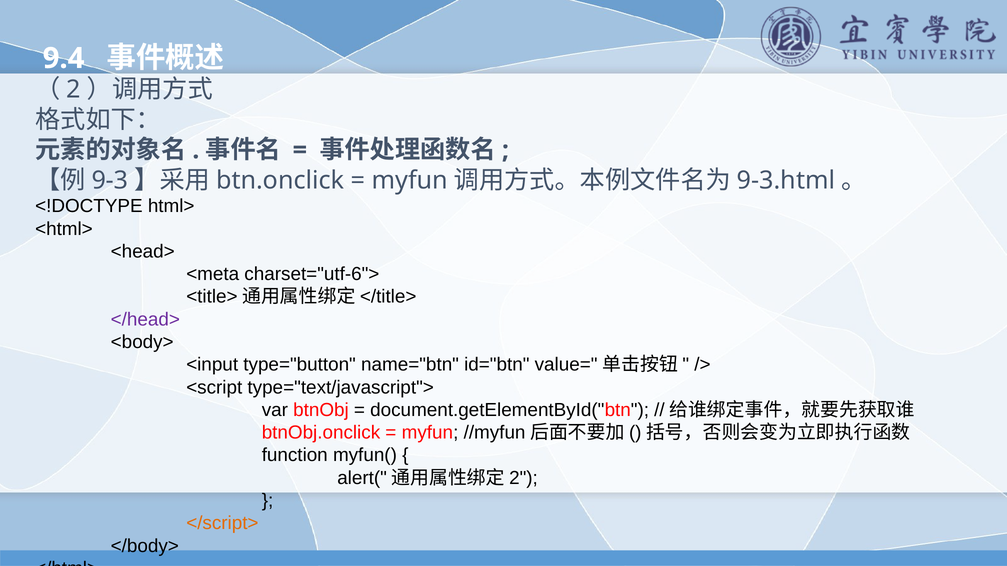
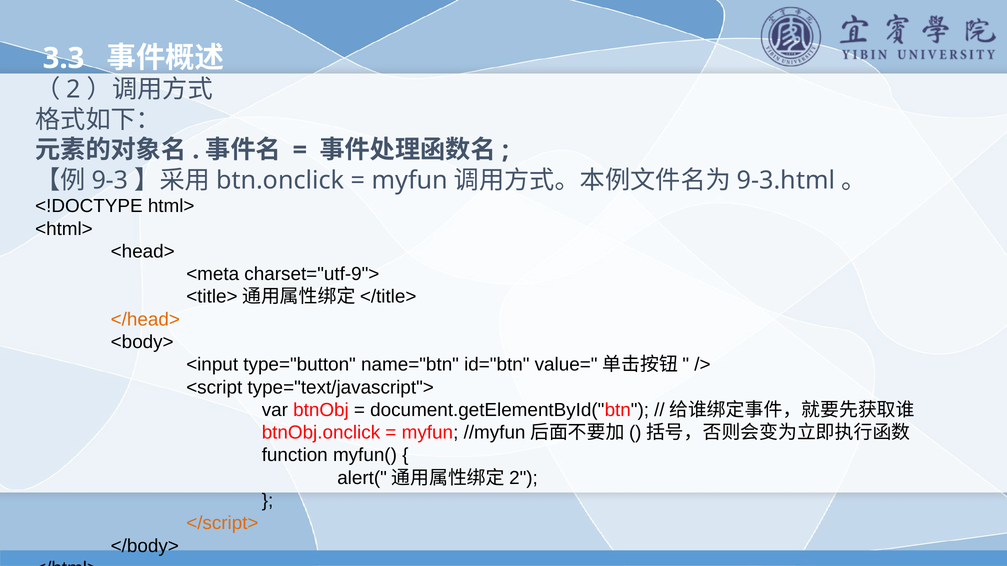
9.4: 9.4 -> 3.3
charset="utf-6">: charset="utf-6"> -> charset="utf-9">
</head> colour: purple -> orange
